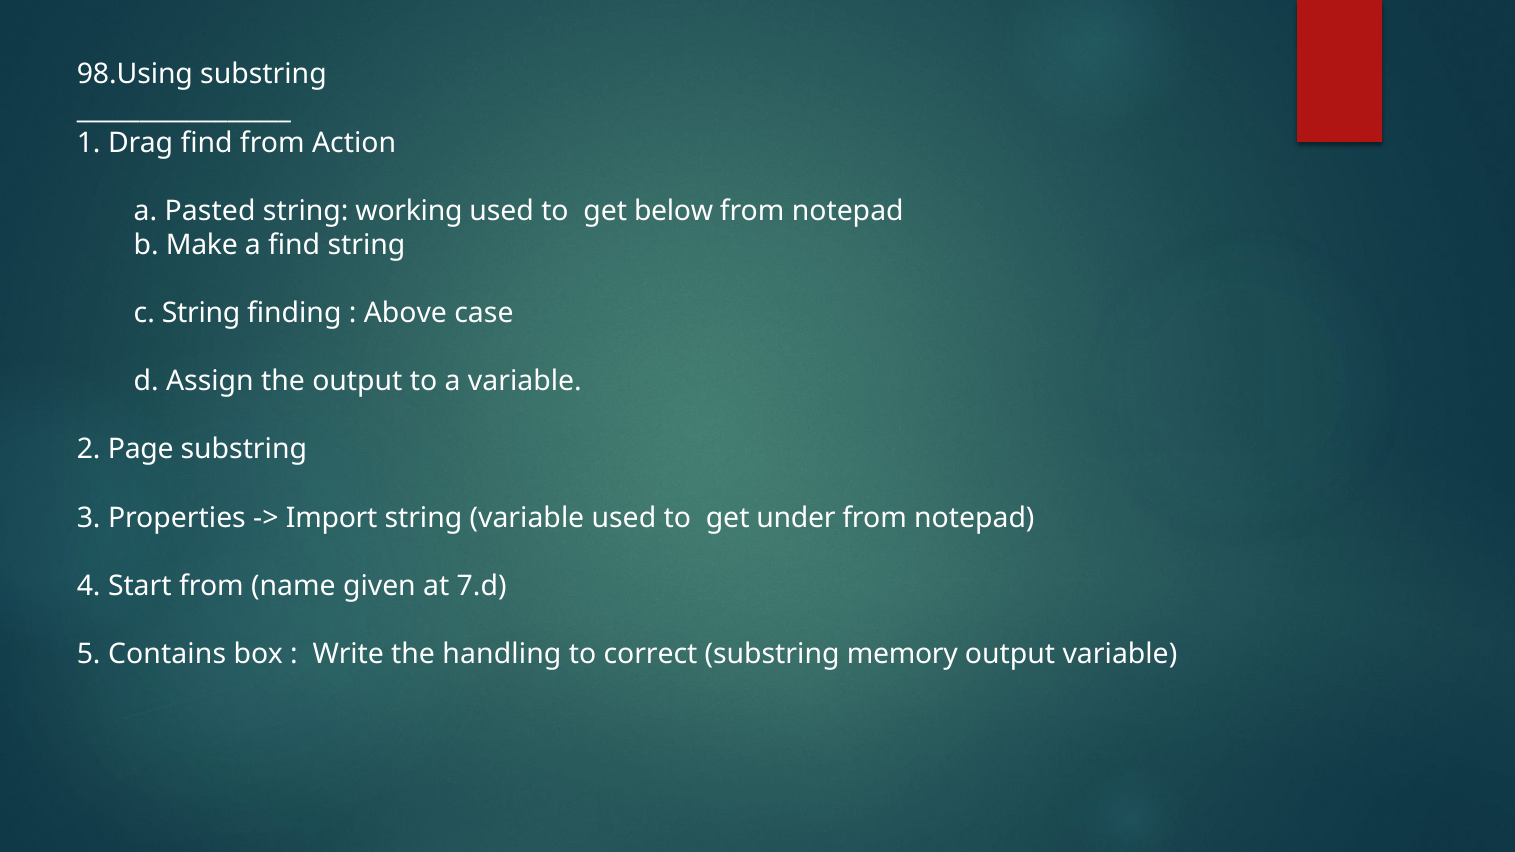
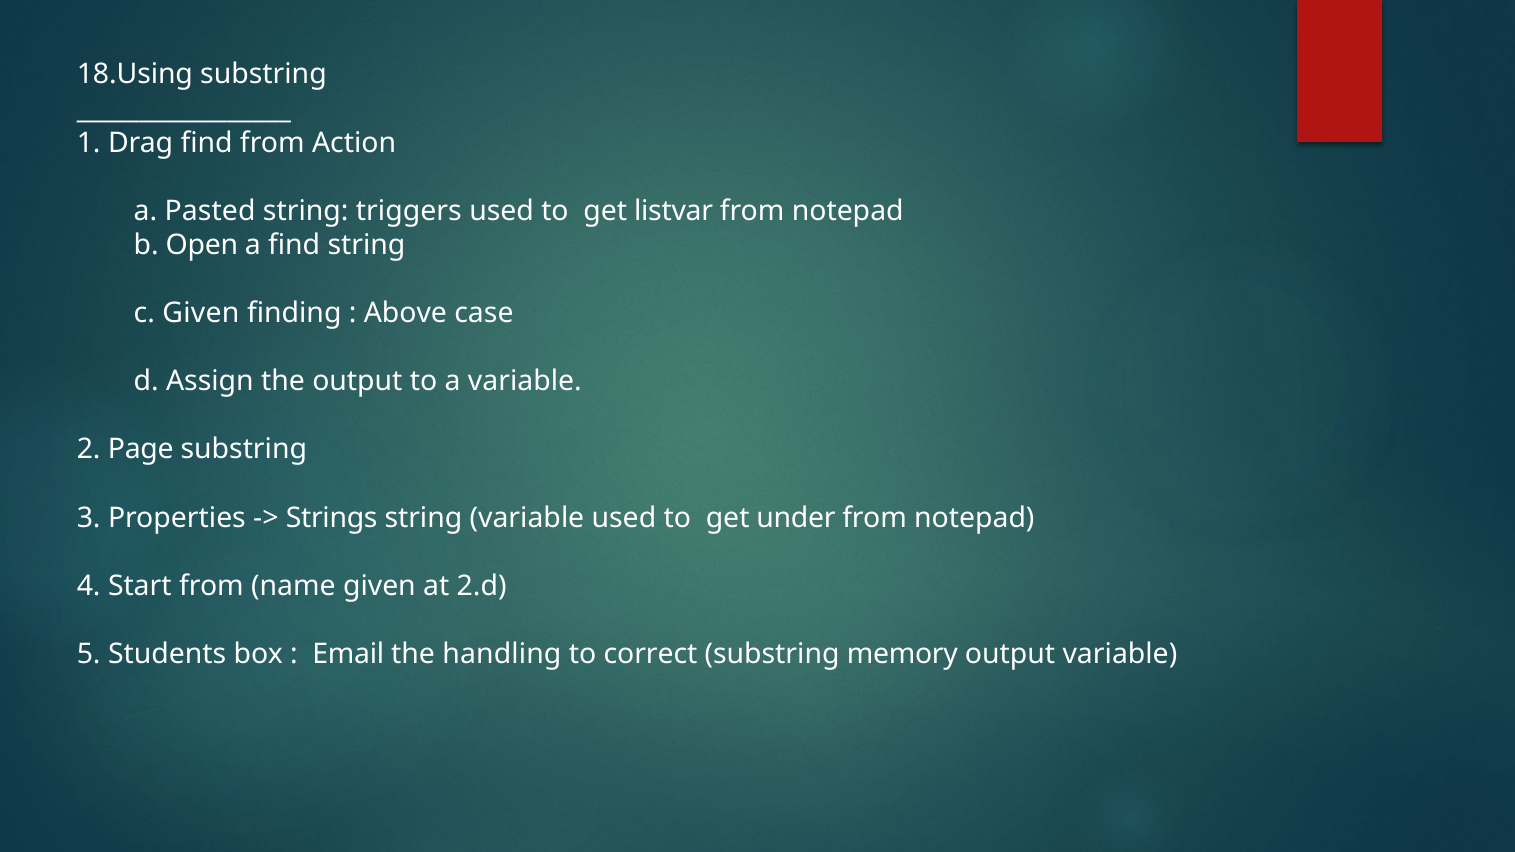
98.Using: 98.Using -> 18.Using
working: working -> triggers
below: below -> listvar
Make: Make -> Open
c String: String -> Given
Import: Import -> Strings
7.d: 7.d -> 2.d
Contains: Contains -> Students
Write: Write -> Email
